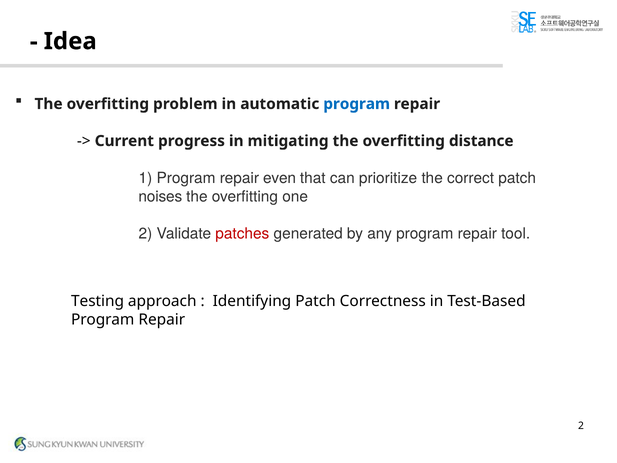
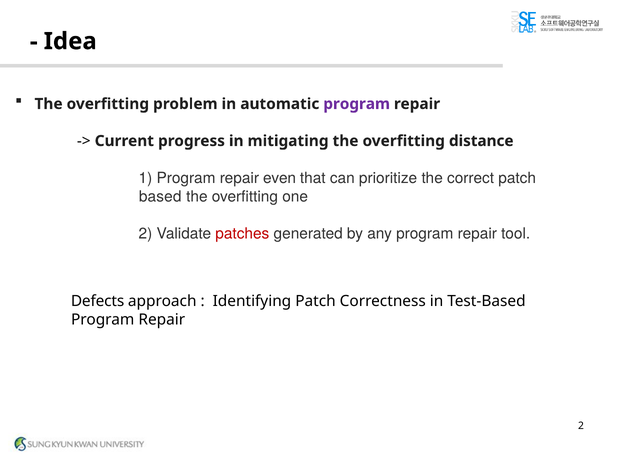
program at (357, 104) colour: blue -> purple
noises: noises -> based
Testing: Testing -> Defects
